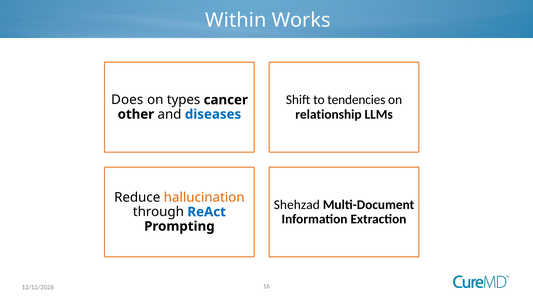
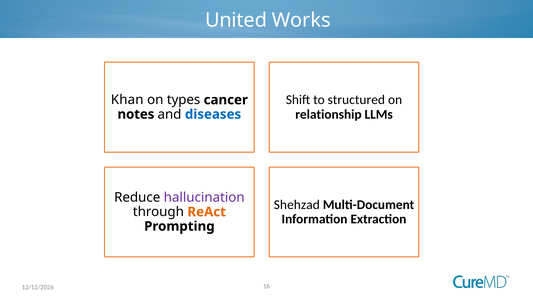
Within: Within -> United
tendencies: tendencies -> structured
Does: Does -> Khan
other: other -> notes
hallucination colour: orange -> purple
ReAct colour: blue -> orange
